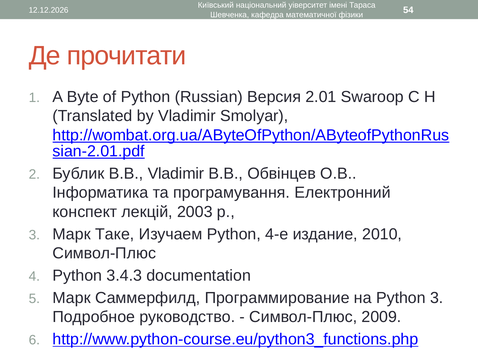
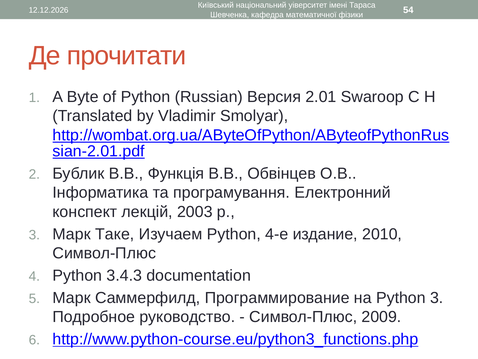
В.В Vladimir: Vladimir -> Функція
